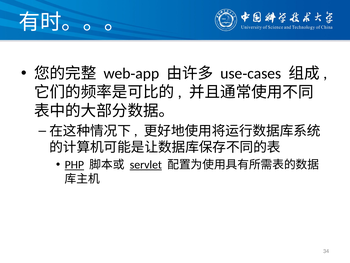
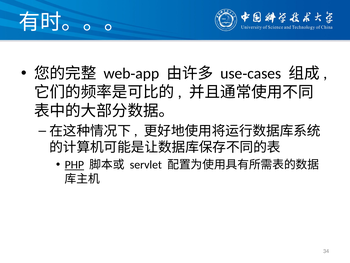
servlet underline: present -> none
